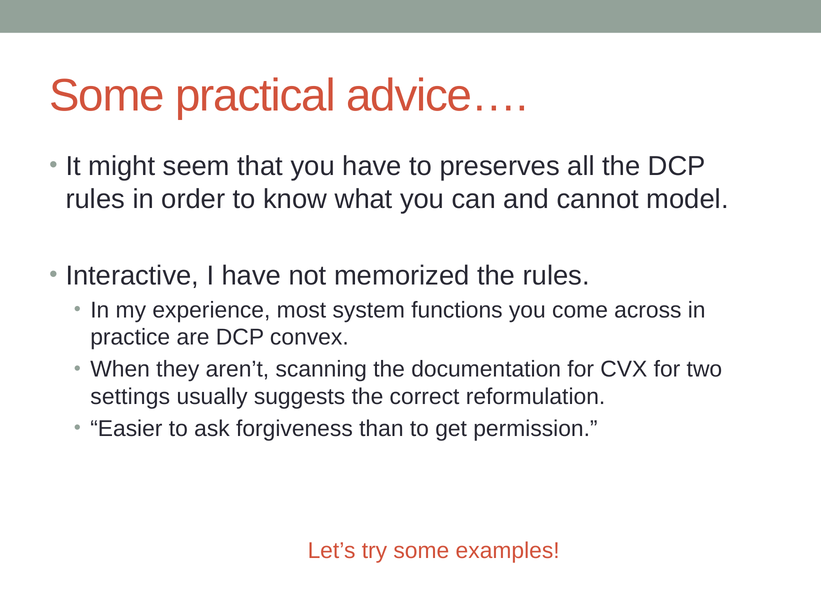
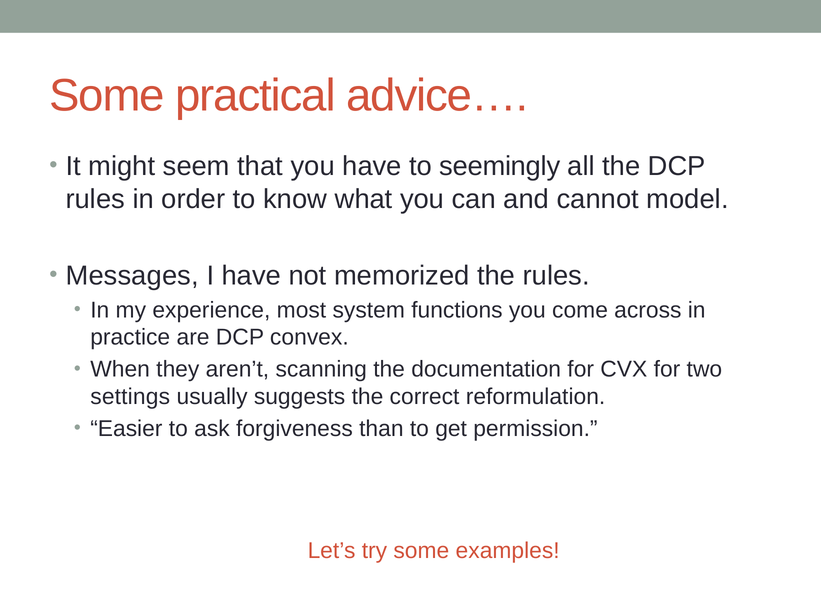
preserves: preserves -> seemingly
Interactive: Interactive -> Messages
